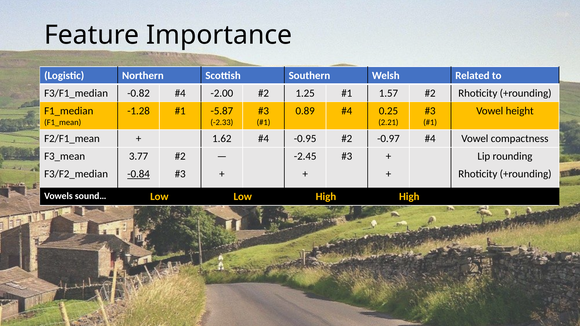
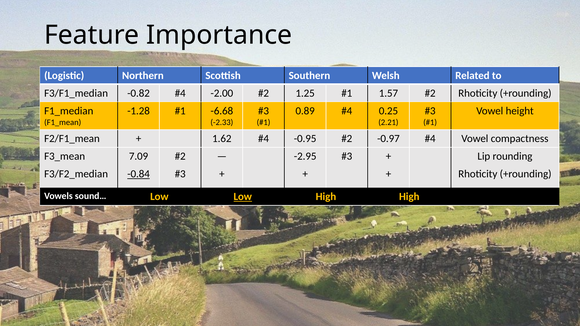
-5.87: -5.87 -> -6.68
3.77: 3.77 -> 7.09
-2.45: -2.45 -> -2.95
Low at (243, 197) underline: none -> present
